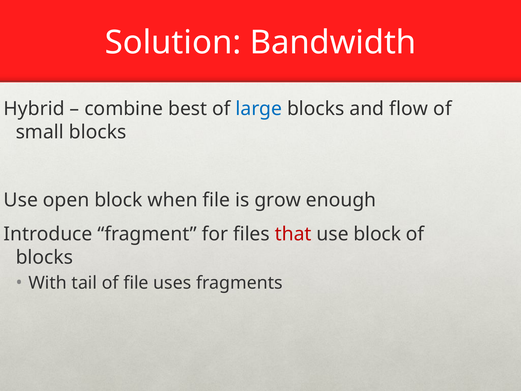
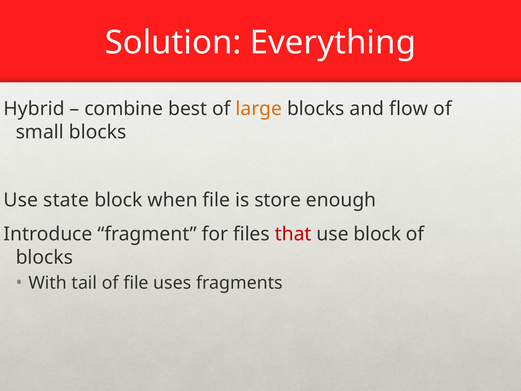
Bandwidth: Bandwidth -> Everything
large colour: blue -> orange
open: open -> state
grow: grow -> store
